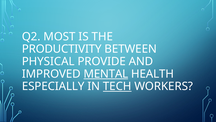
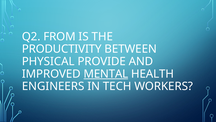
MOST: MOST -> FROM
ESPECIALLY: ESPECIALLY -> ENGINEERS
TECH underline: present -> none
